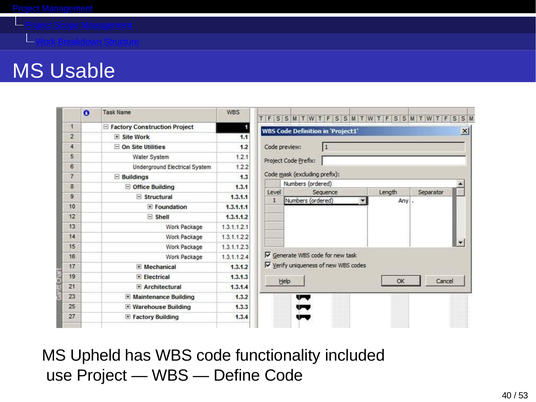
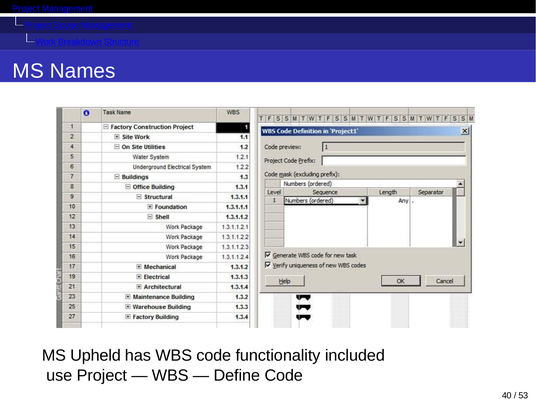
Usable: Usable -> Names
